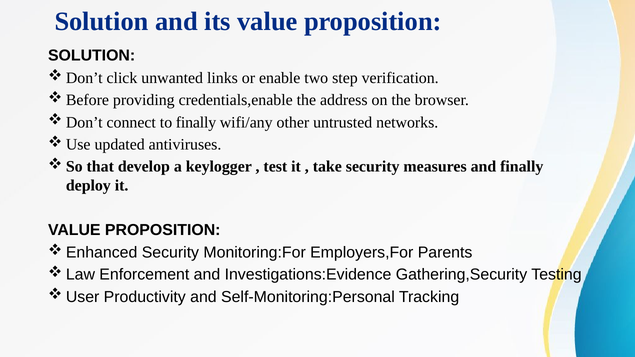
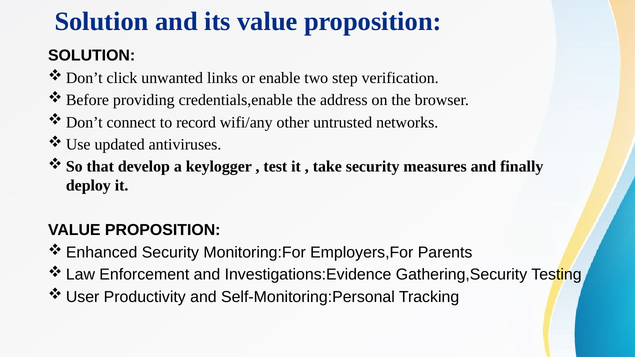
to finally: finally -> record
